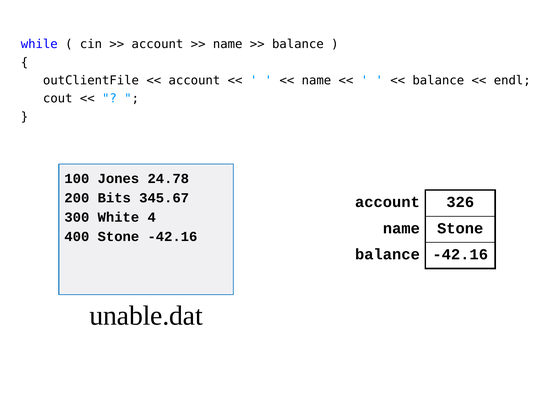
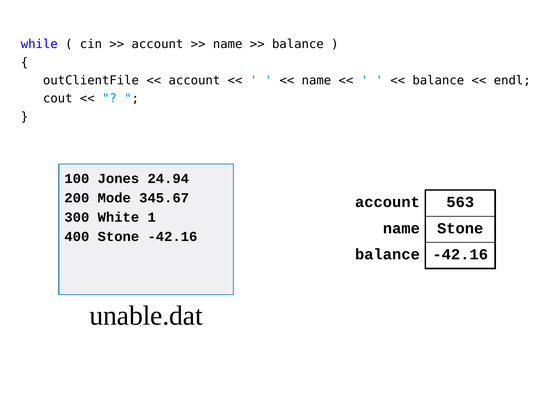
24.78: 24.78 -> 24.94
Bits: Bits -> Mode
326: 326 -> 563
4: 4 -> 1
